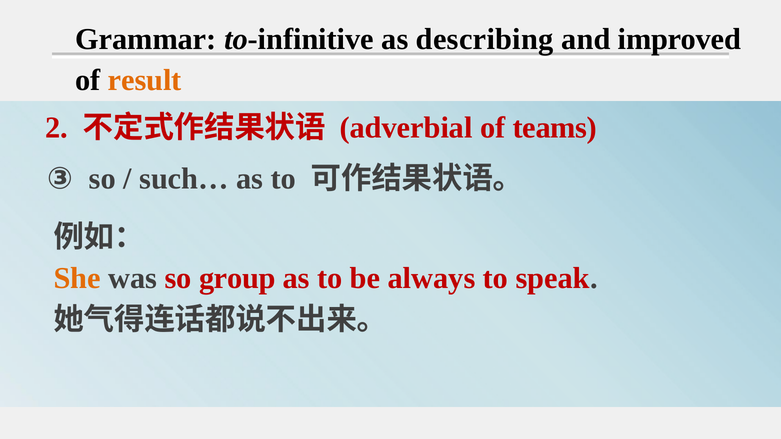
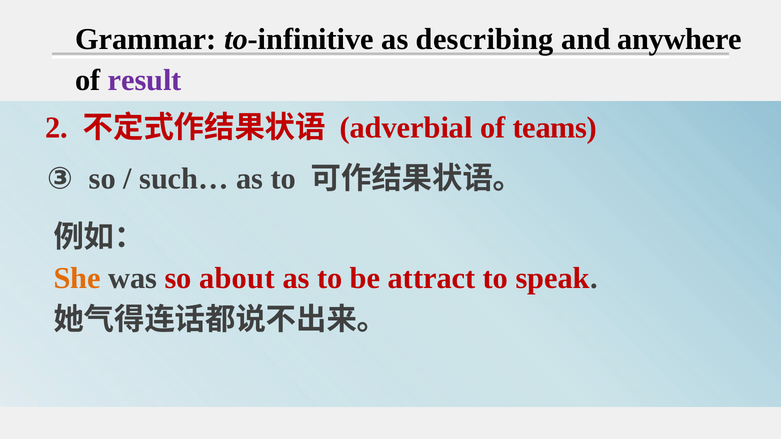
improved: improved -> anywhere
result colour: orange -> purple
group: group -> about
always: always -> attract
